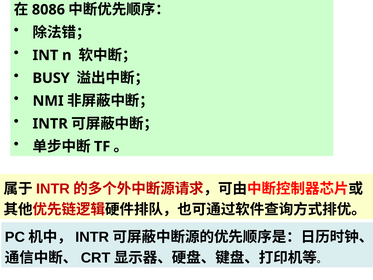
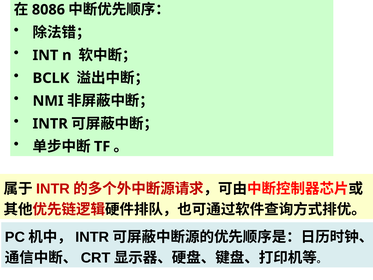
BUSY: BUSY -> BCLK
